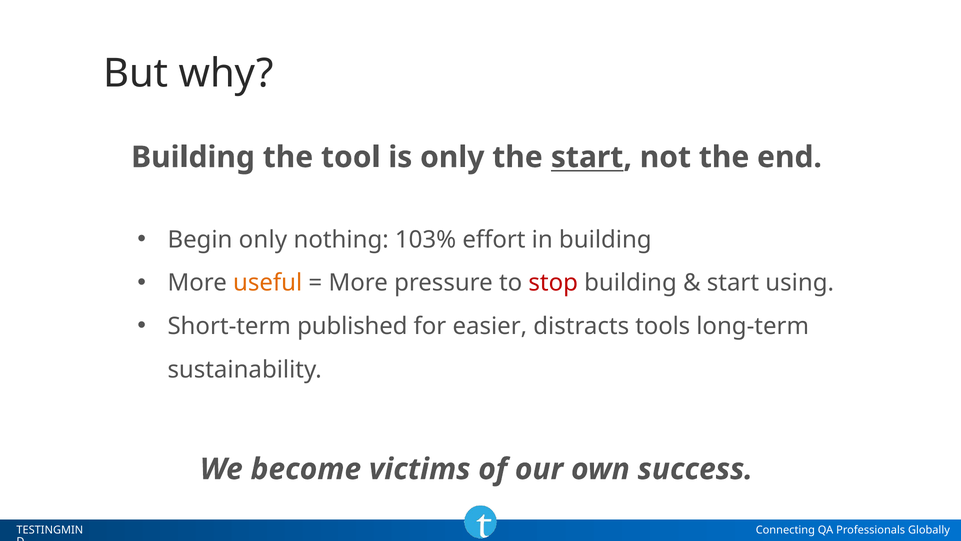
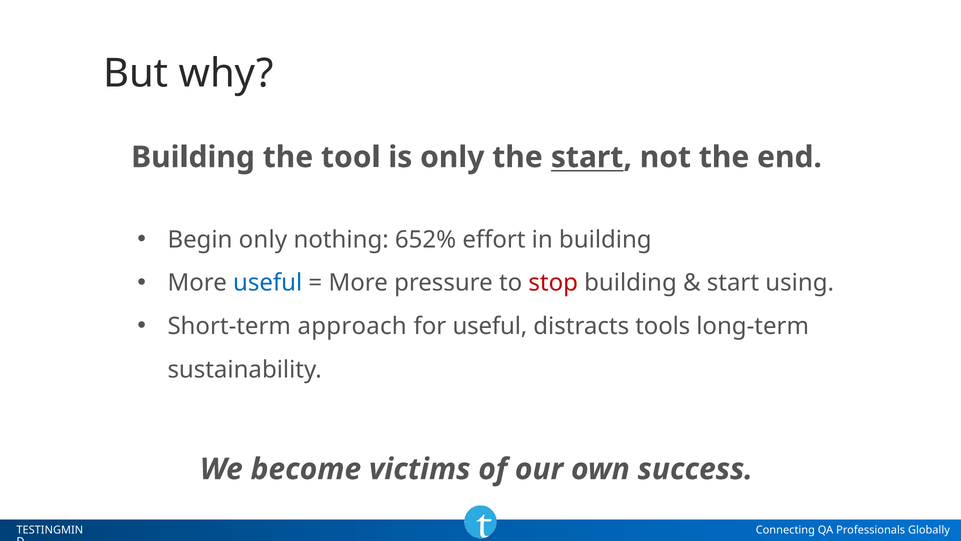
103%: 103% -> 652%
useful at (268, 283) colour: orange -> blue
published: published -> approach
for easier: easier -> useful
